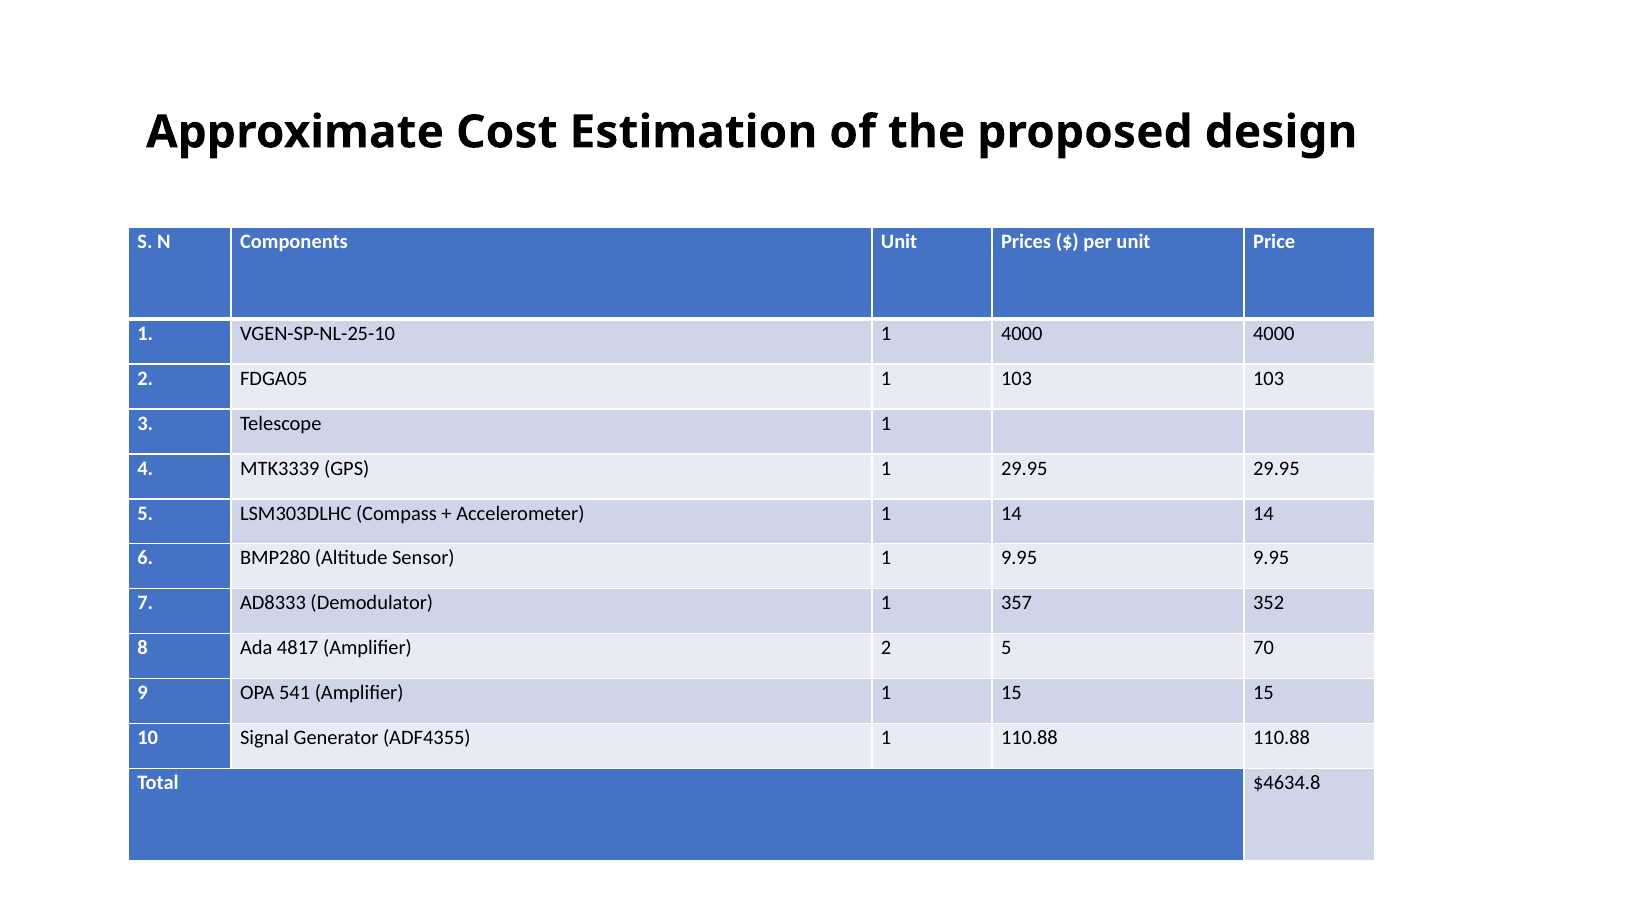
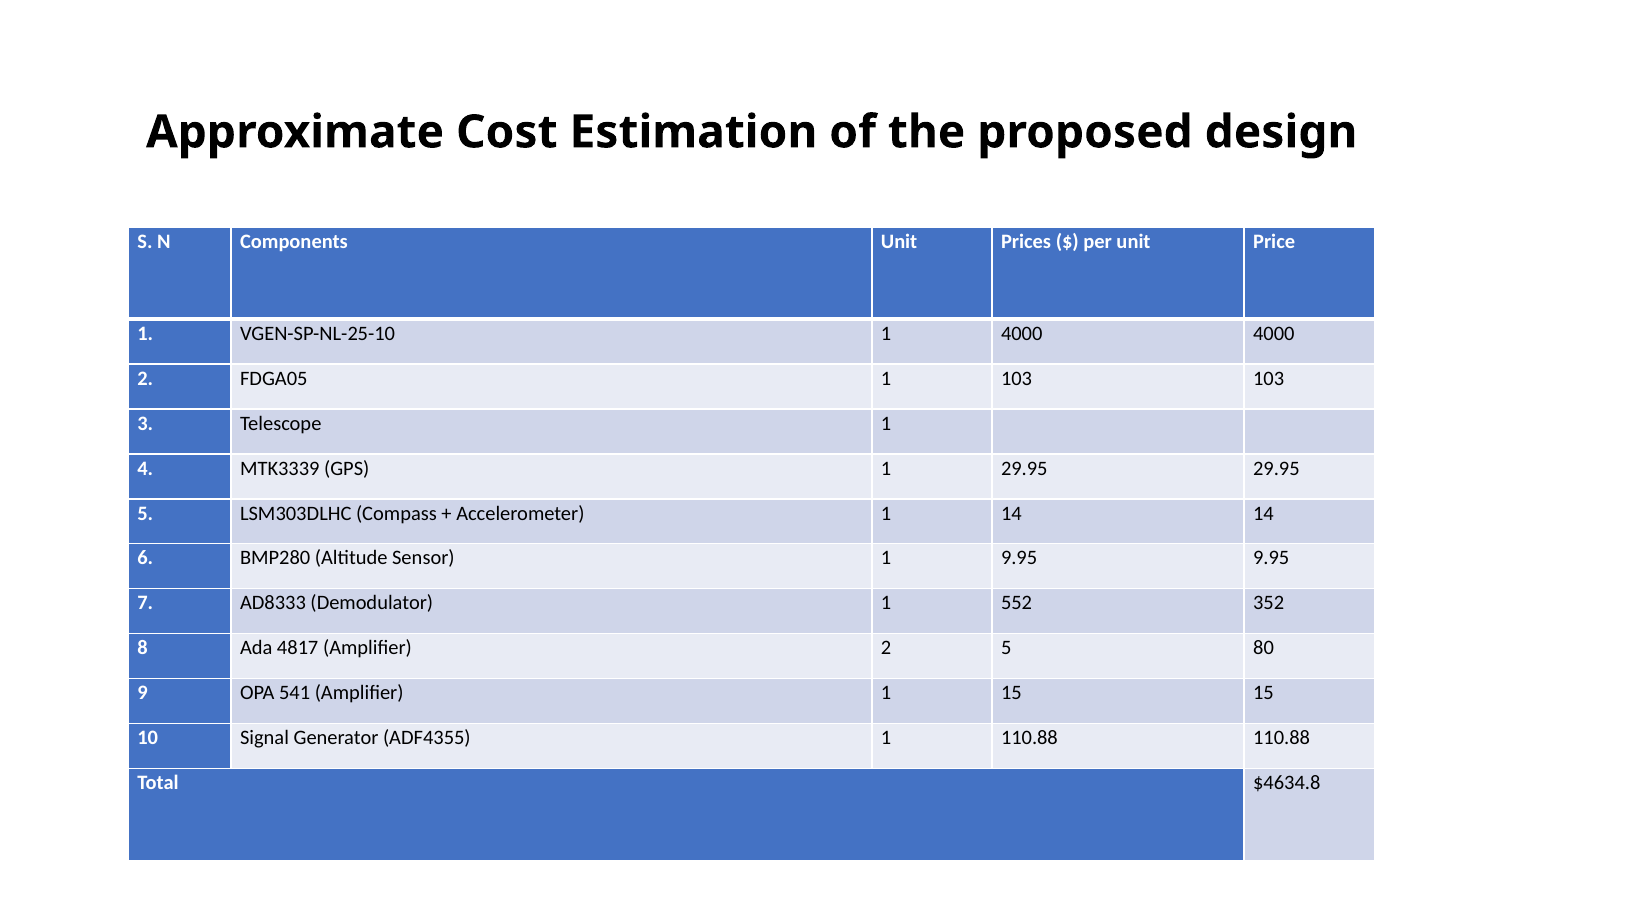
357: 357 -> 552
70: 70 -> 80
